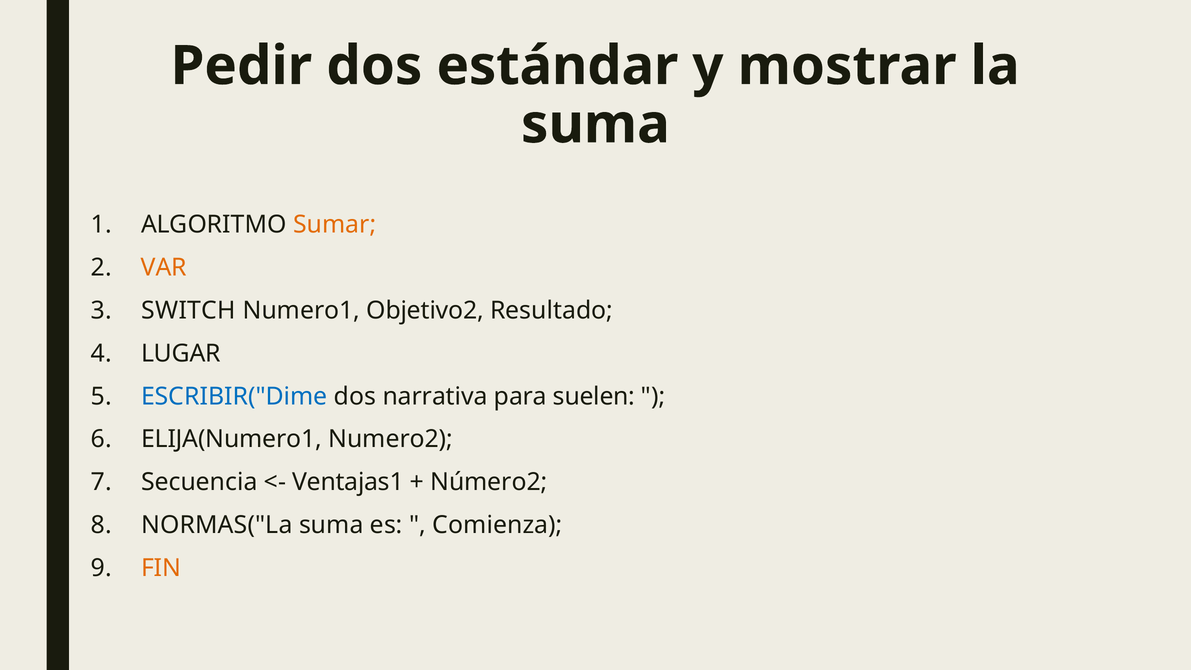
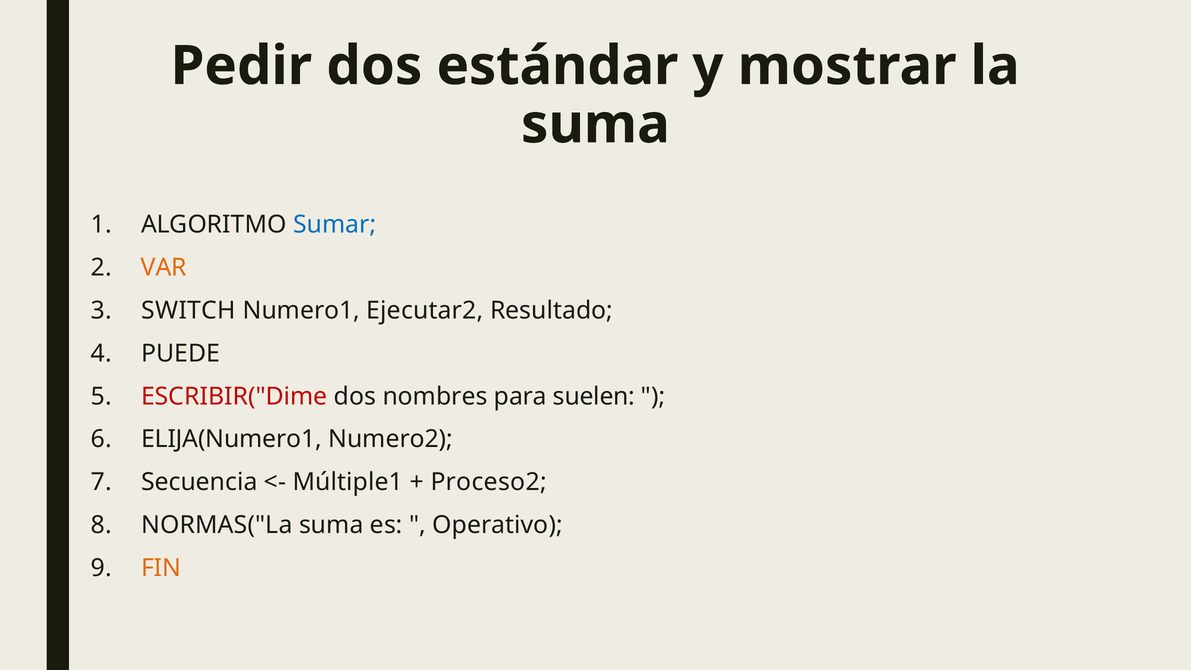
Sumar colour: orange -> blue
Objetivo2: Objetivo2 -> Ejecutar2
LUGAR: LUGAR -> PUEDE
ESCRIBIR("Dime colour: blue -> red
narrativa: narrativa -> nombres
Ventajas1: Ventajas1 -> Múltiple1
Número2: Número2 -> Proceso2
Comienza: Comienza -> Operativo
